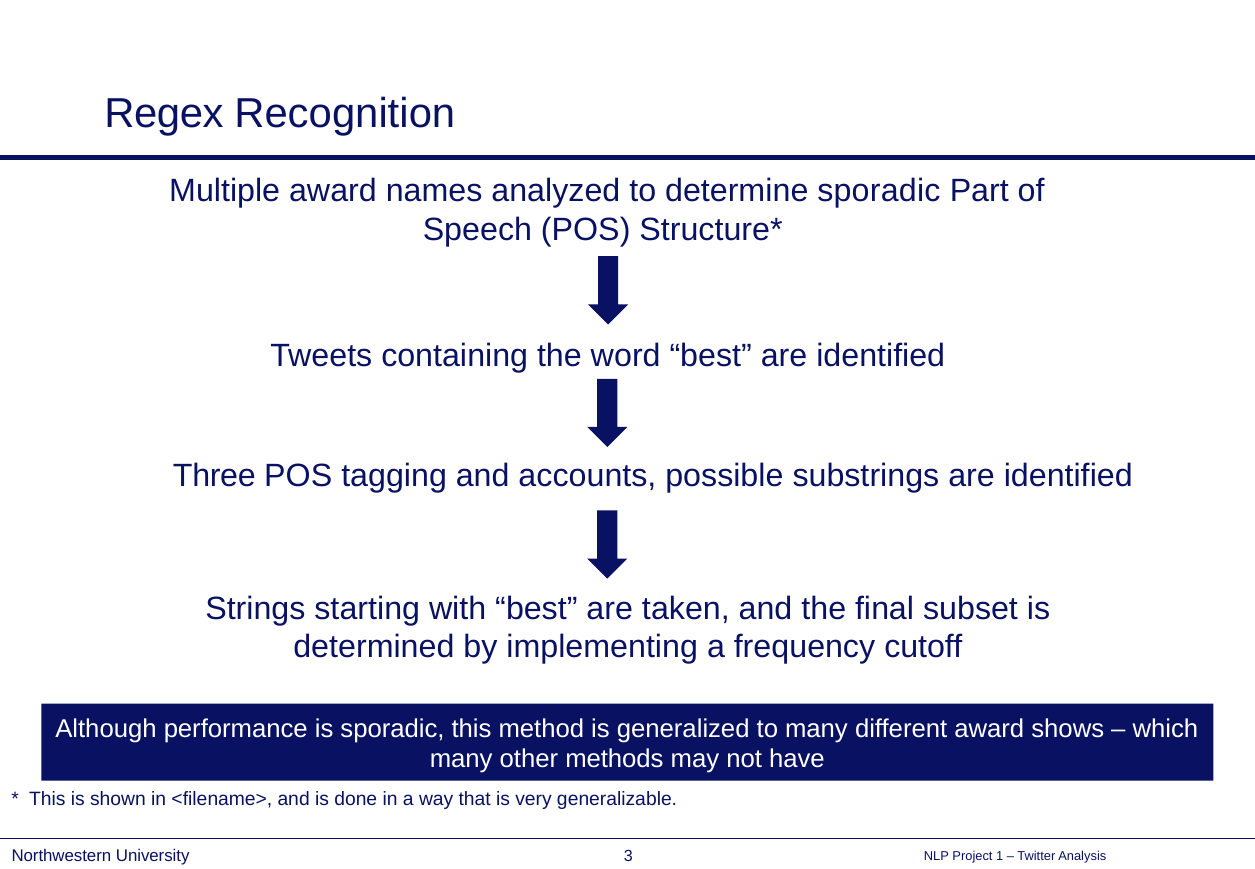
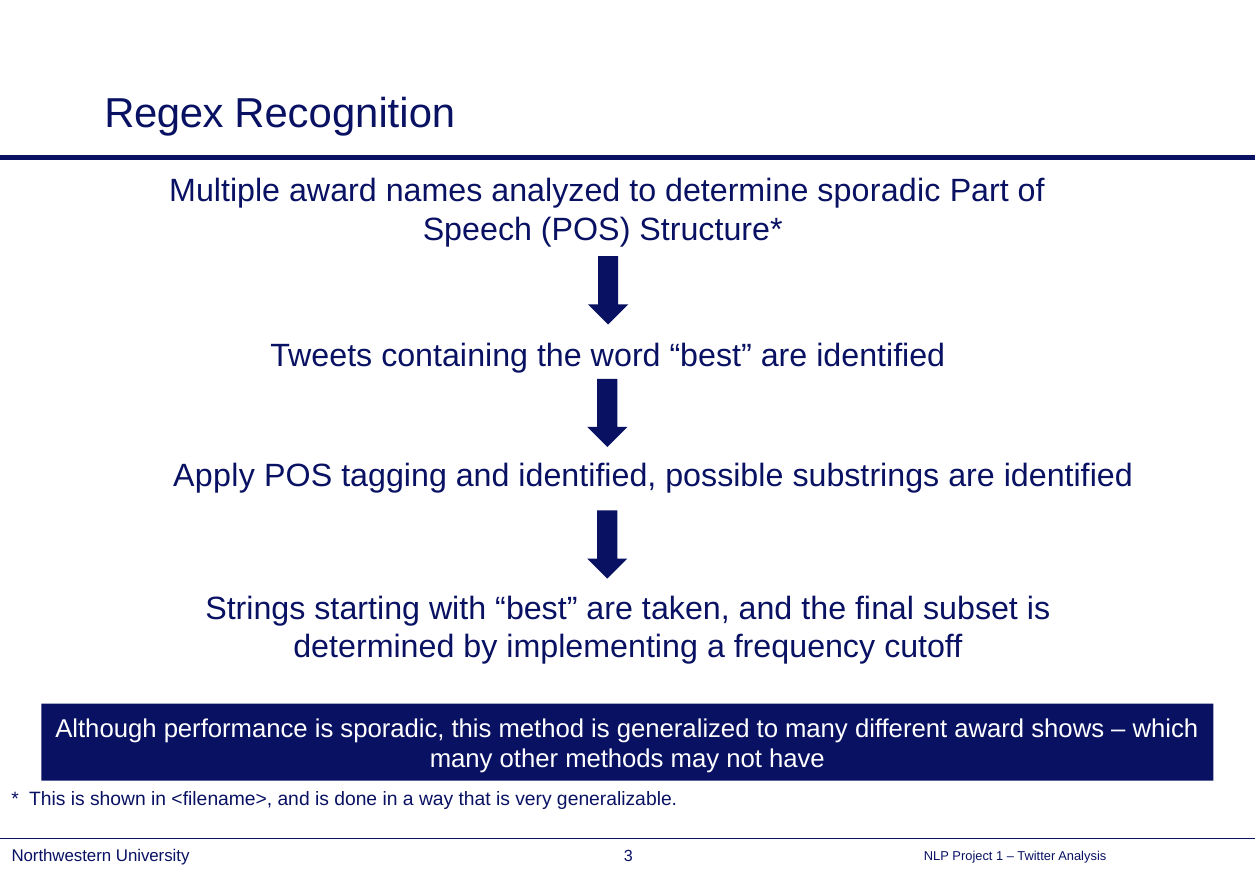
Three: Three -> Apply
and accounts: accounts -> identified
